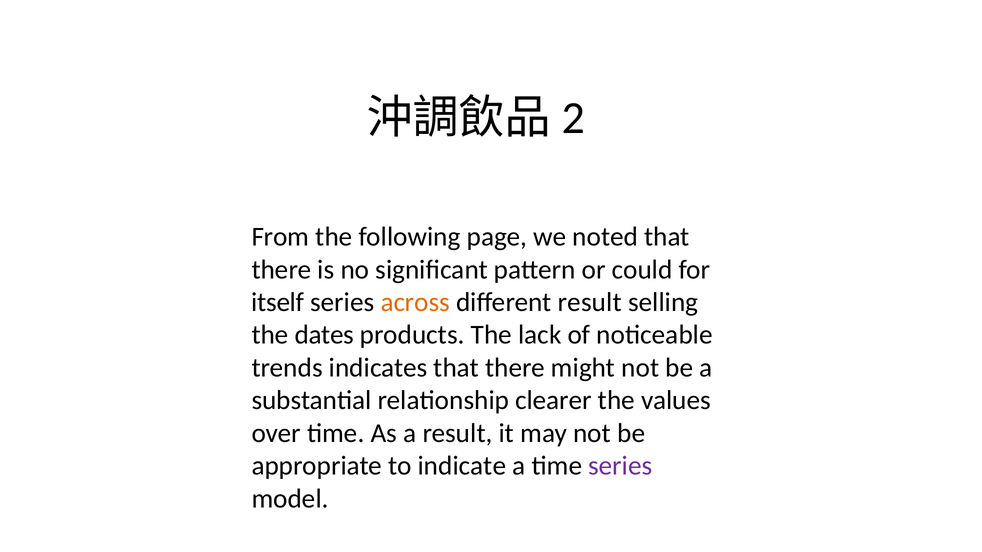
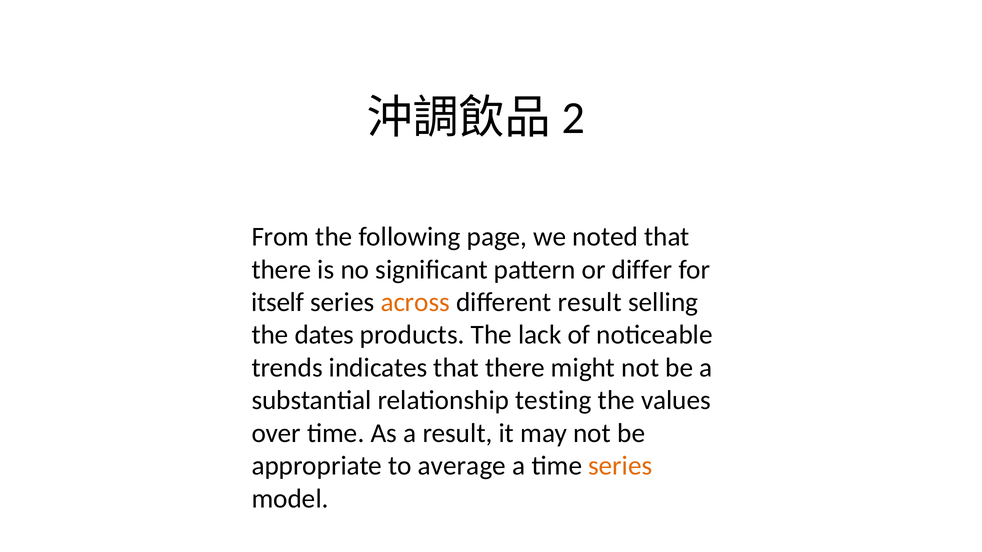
could: could -> differ
clearer: clearer -> testing
indicate: indicate -> average
series at (620, 466) colour: purple -> orange
